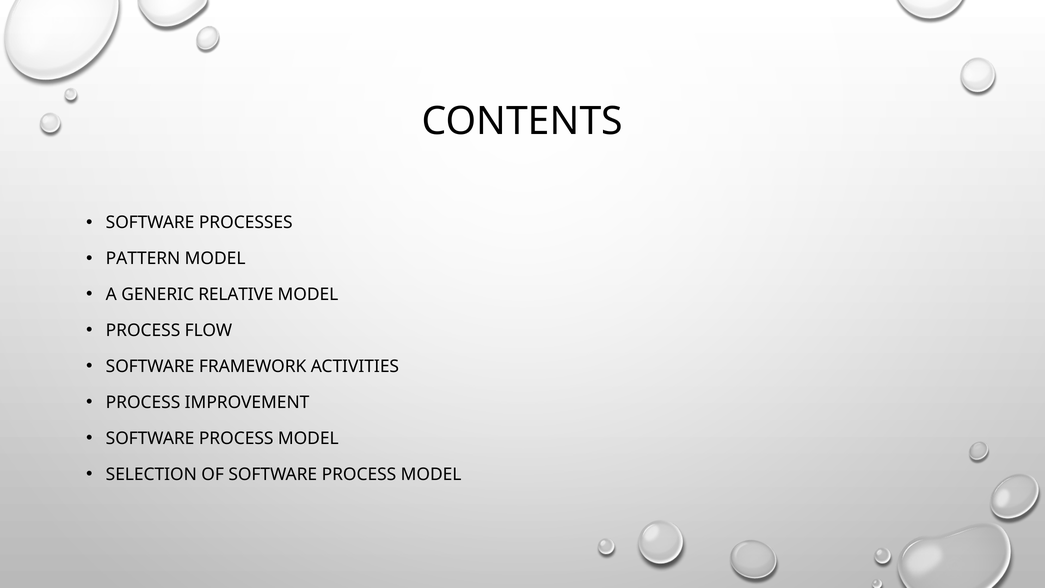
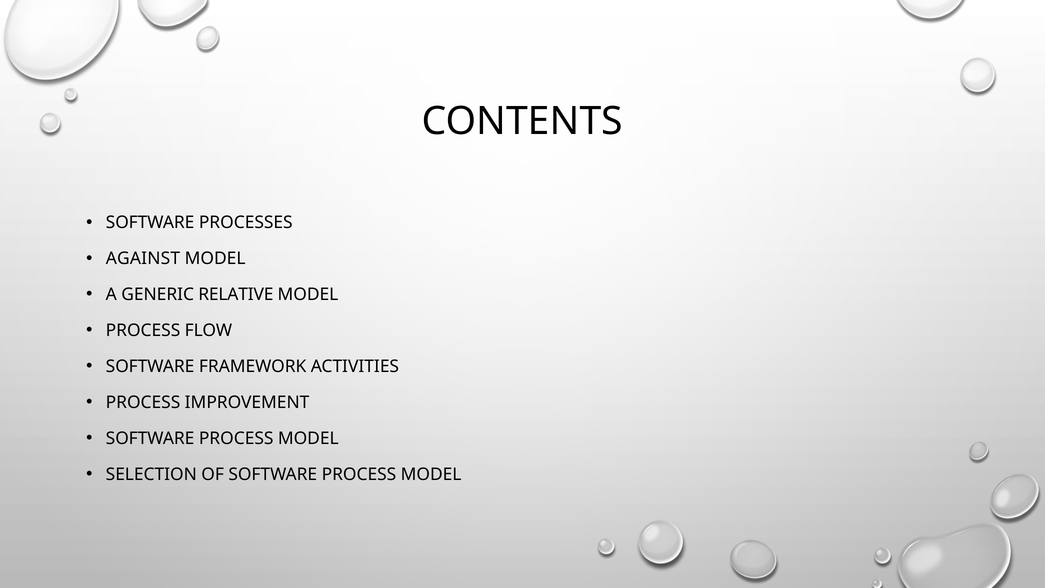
PATTERN: PATTERN -> AGAINST
